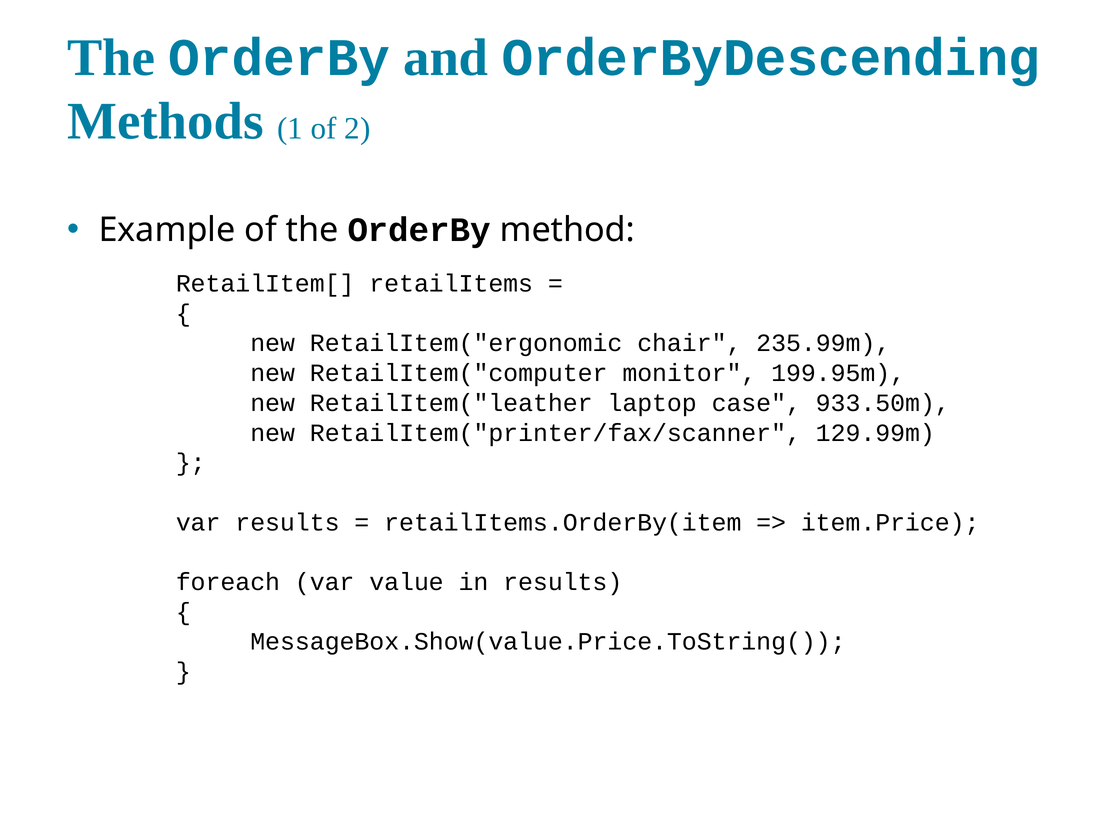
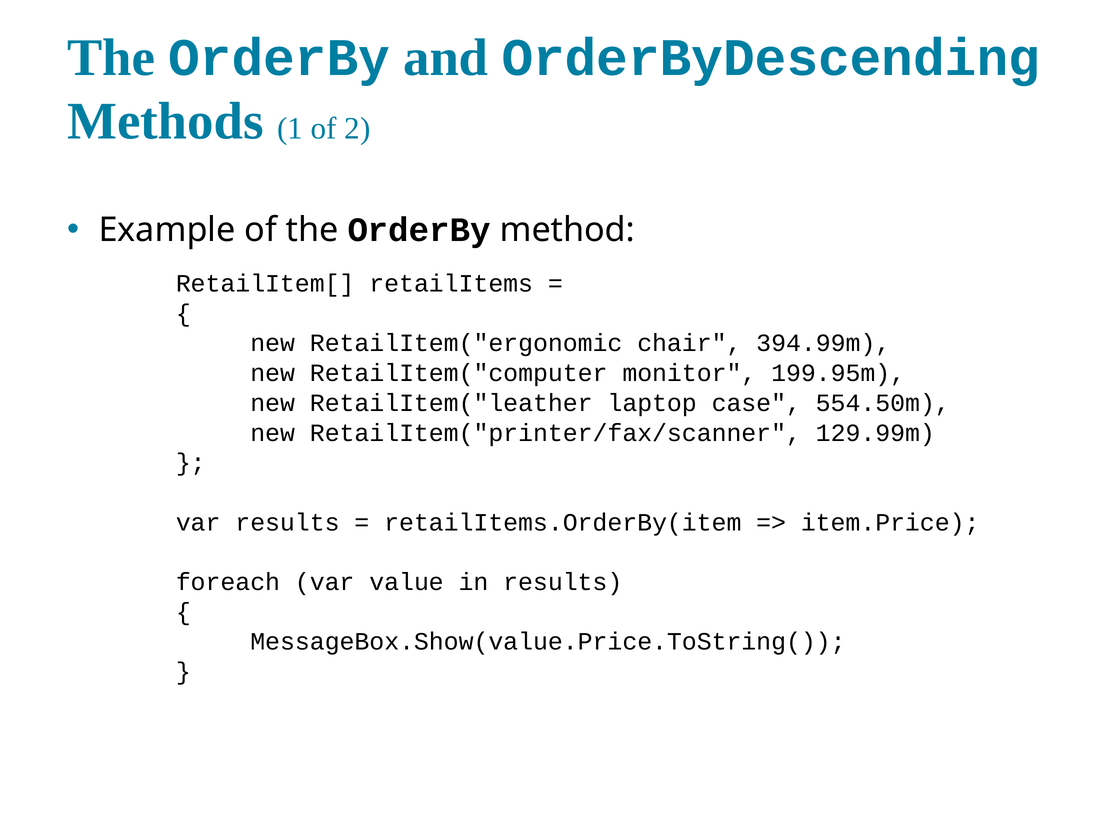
235.99m: 235.99m -> 394.99m
933.50m: 933.50m -> 554.50m
